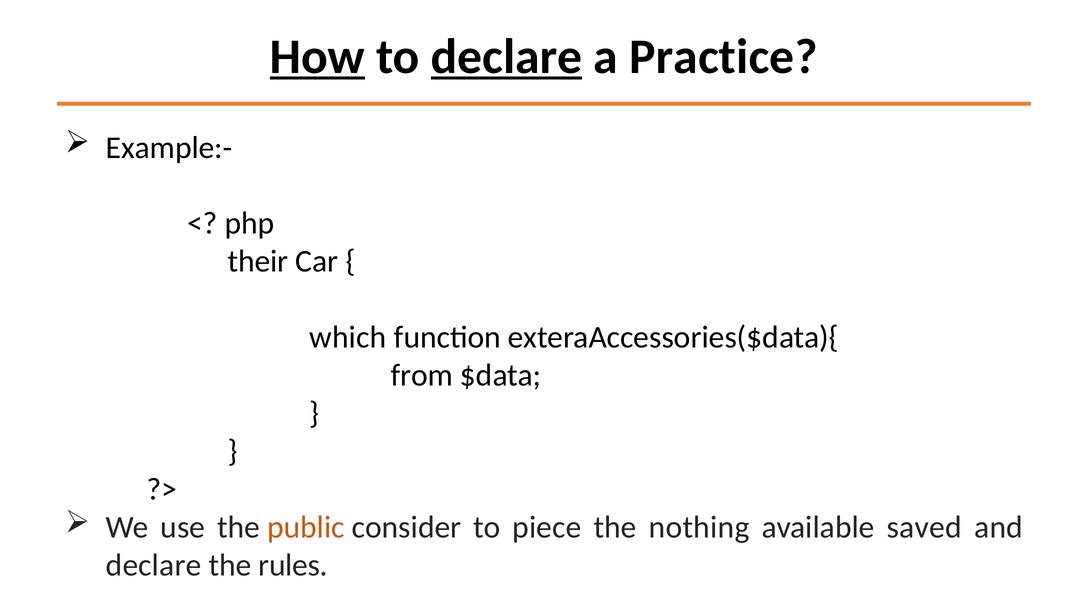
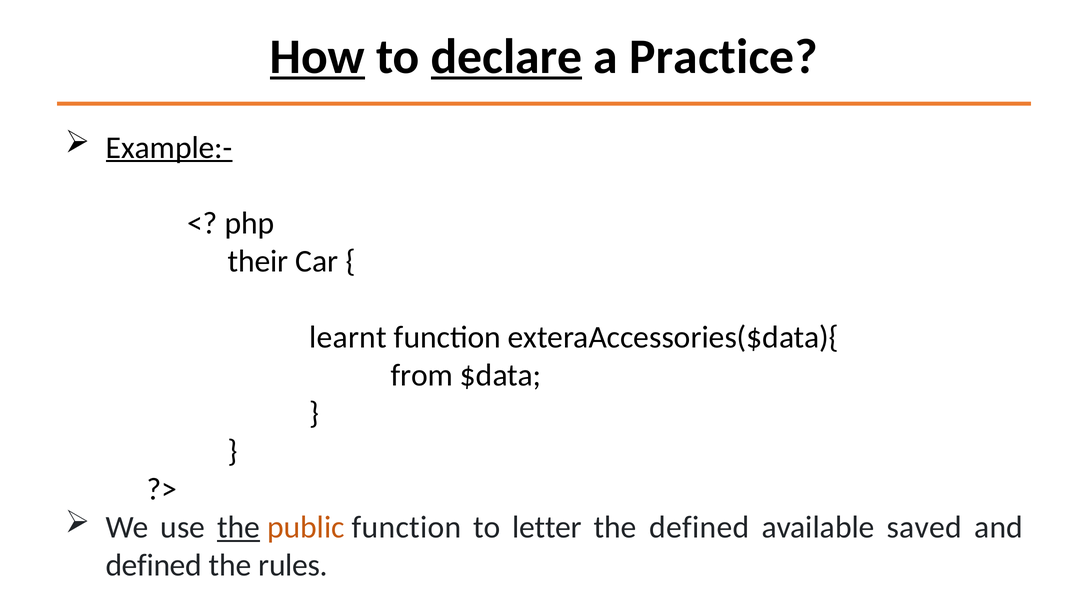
Example:- underline: none -> present
which: which -> learnt
the at (239, 528) underline: none -> present
public consider: consider -> function
piece: piece -> letter
the nothing: nothing -> defined
declare at (154, 566): declare -> defined
